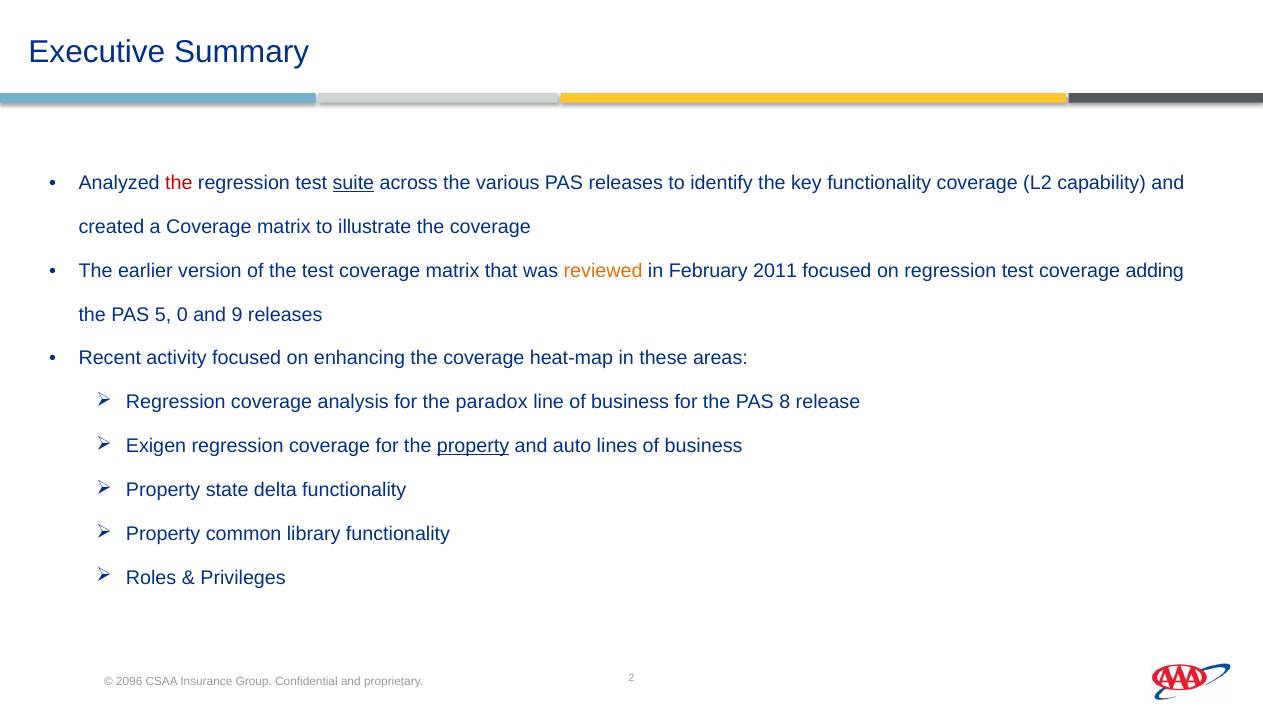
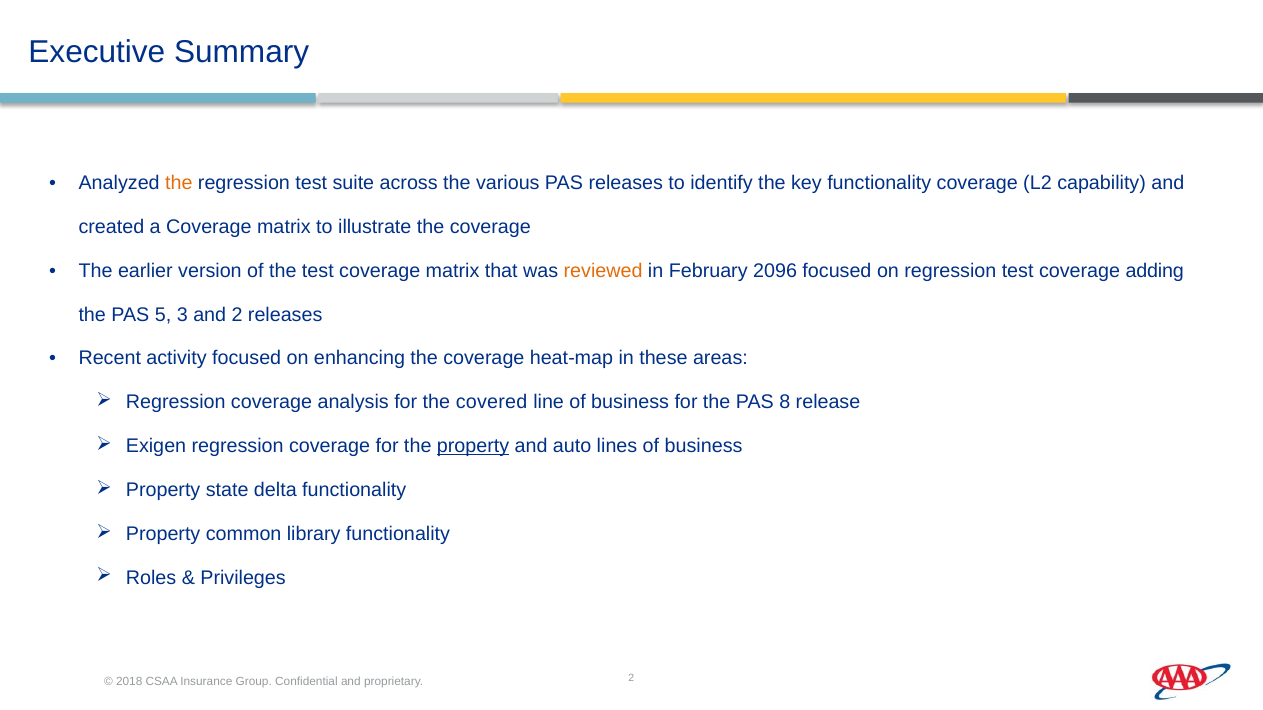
the at (179, 183) colour: red -> orange
suite underline: present -> none
2011: 2011 -> 2096
0: 0 -> 3
and 9: 9 -> 2
paradox: paradox -> covered
2096: 2096 -> 2018
